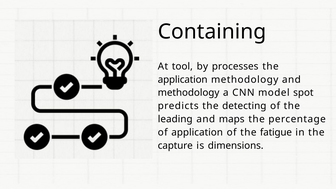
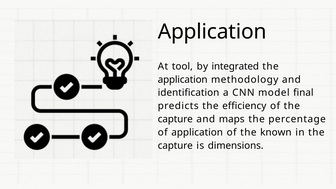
Containing at (212, 32): Containing -> Application
processes: processes -> integrated
methodology at (189, 93): methodology -> identification
spot: spot -> final
detecting: detecting -> efficiency
leading at (175, 119): leading -> capture
fatigue: fatigue -> known
